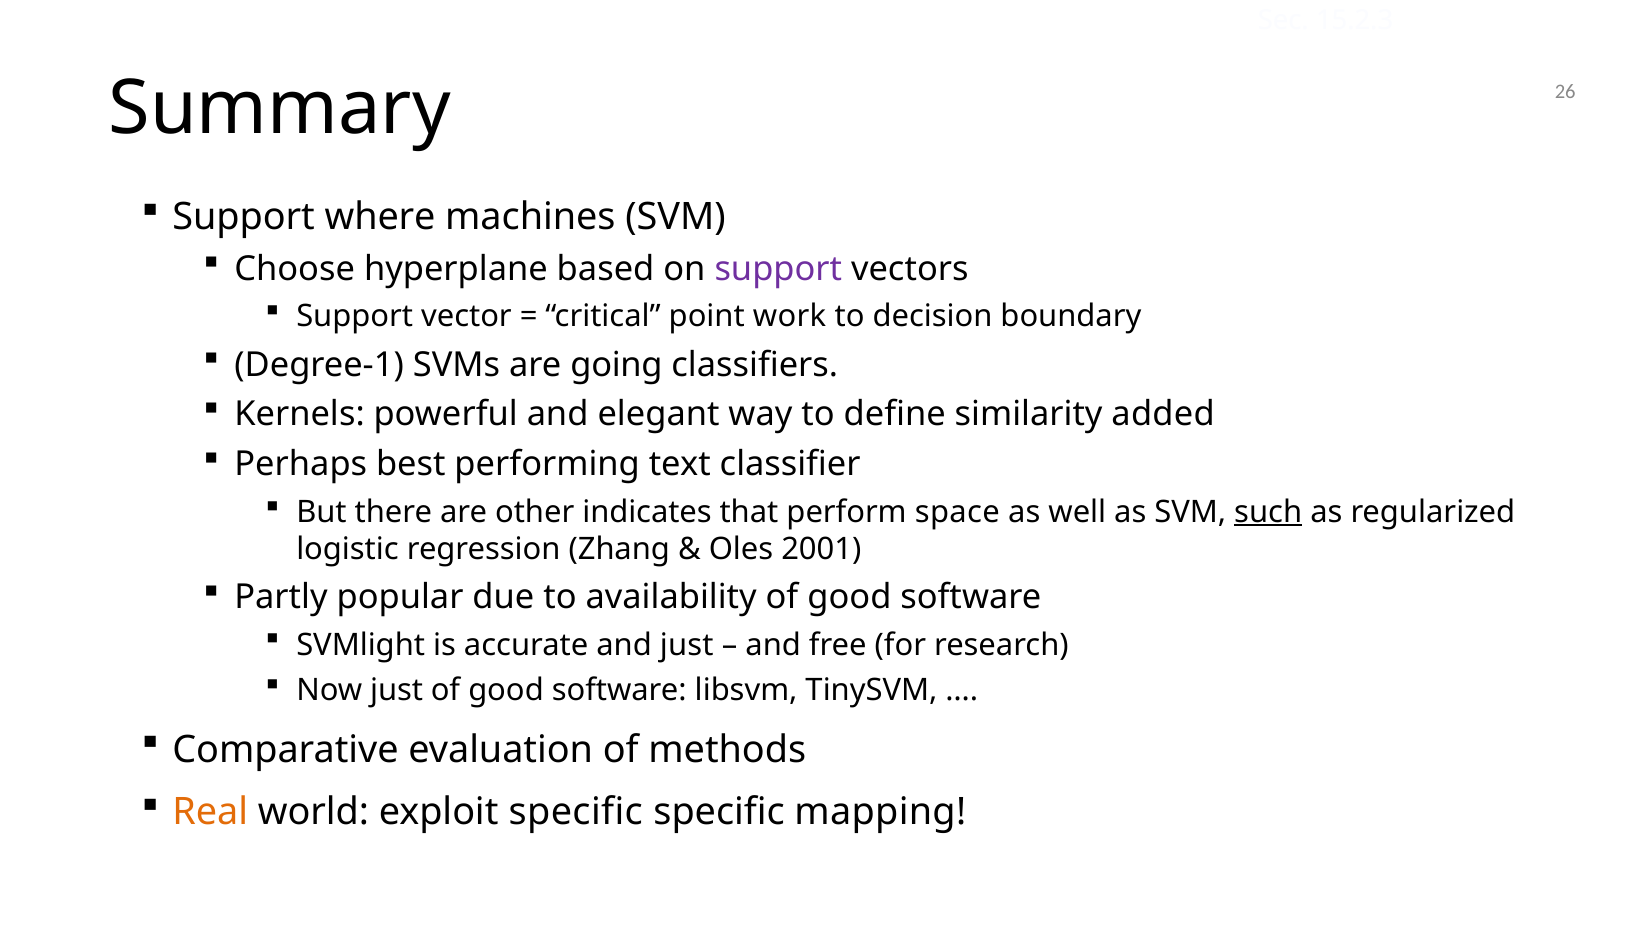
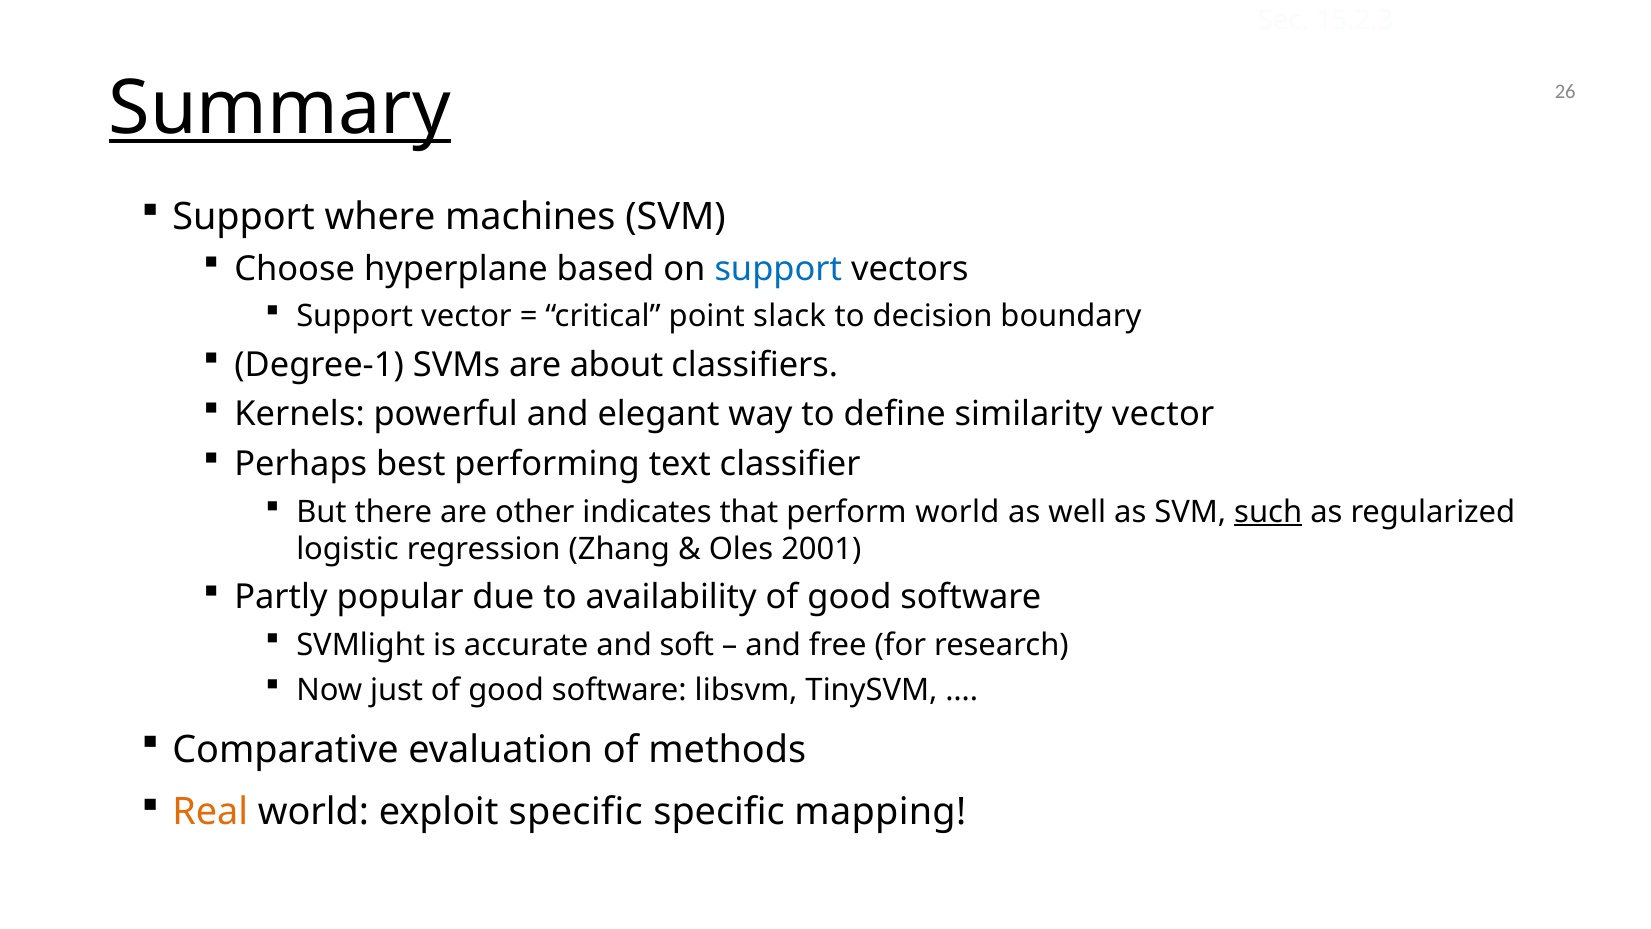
Summary underline: none -> present
support at (778, 269) colour: purple -> blue
work: work -> slack
going: going -> about
similarity added: added -> vector
perform space: space -> world
and just: just -> soft
